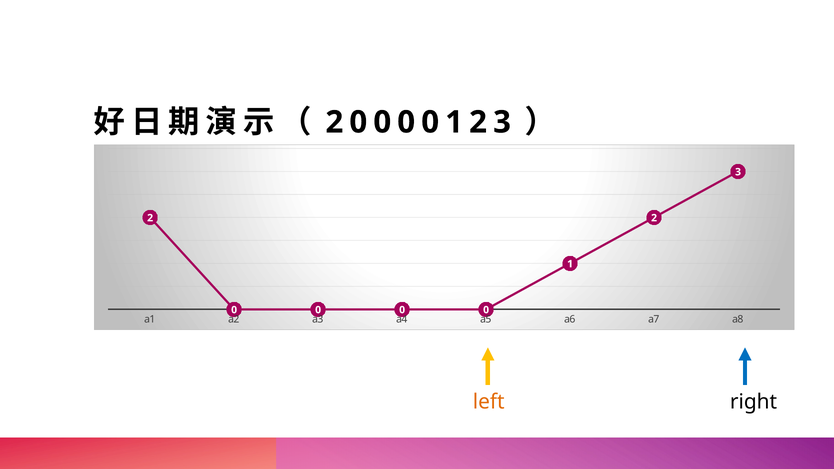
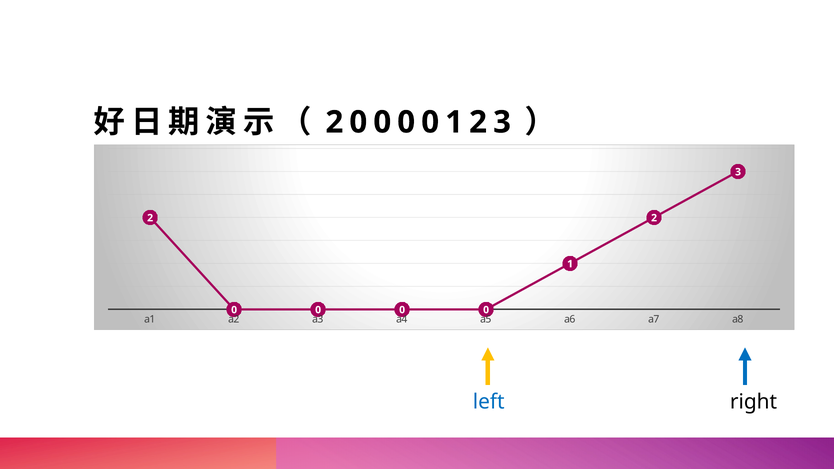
left colour: orange -> blue
